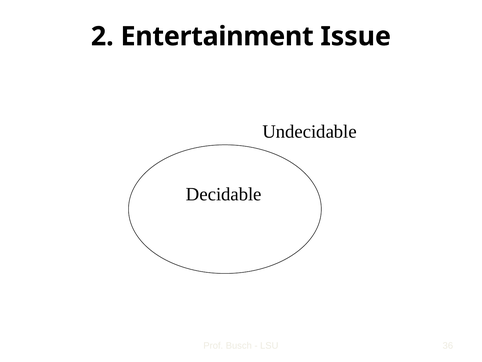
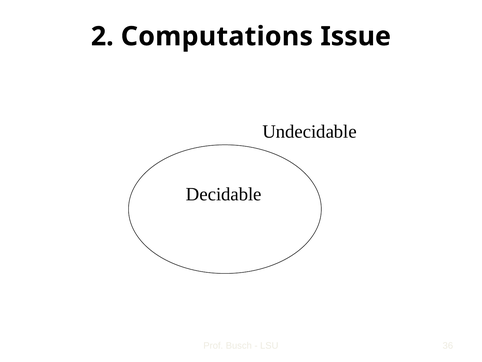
Entertainment: Entertainment -> Computations
